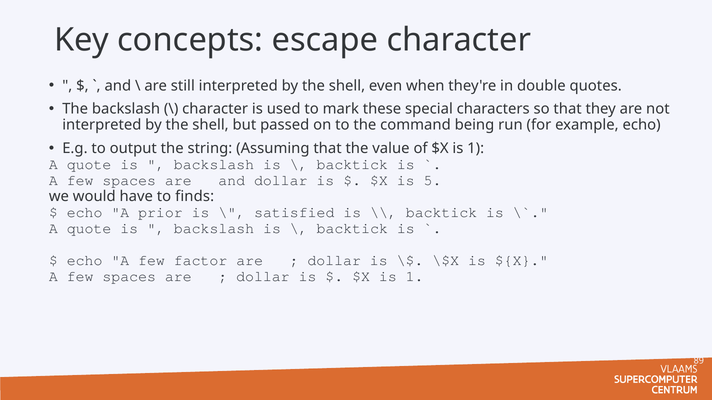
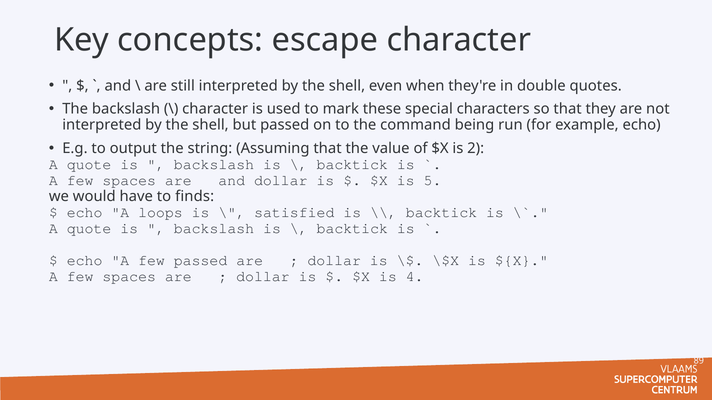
of $X is 1: 1 -> 2
prior: prior -> loops
few factor: factor -> passed
1 at (415, 277): 1 -> 4
